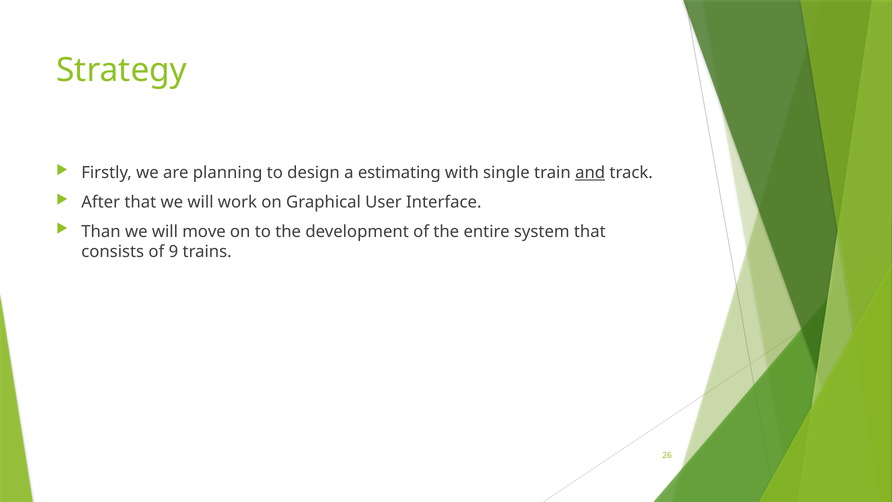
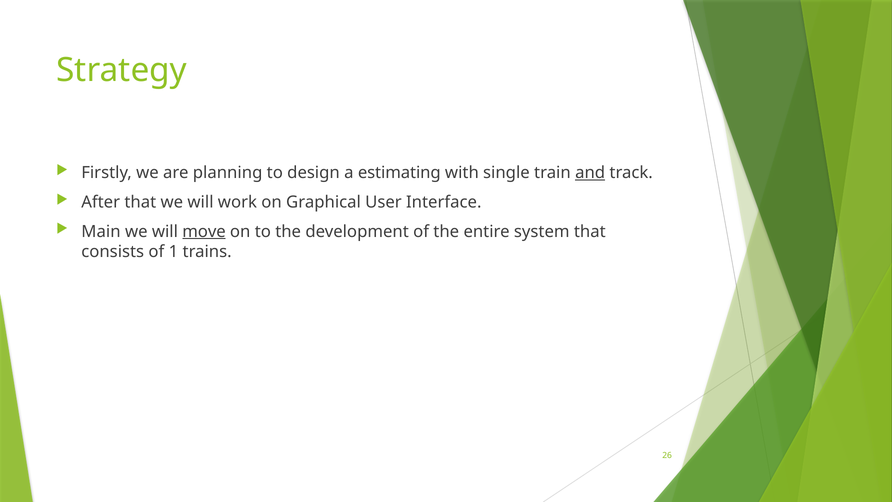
Than: Than -> Main
move underline: none -> present
9: 9 -> 1
